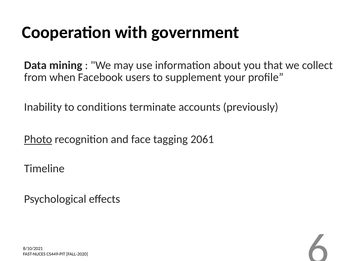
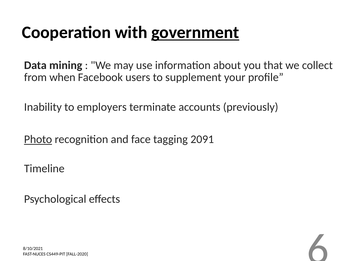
government underline: none -> present
conditions: conditions -> employers
2061: 2061 -> 2091
